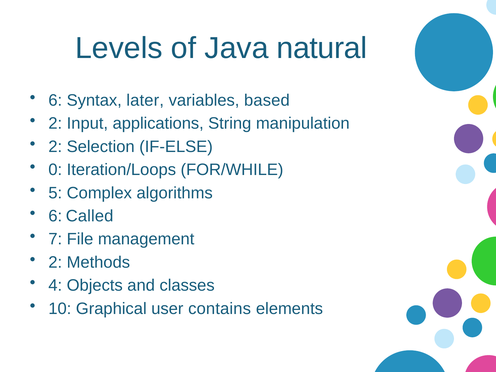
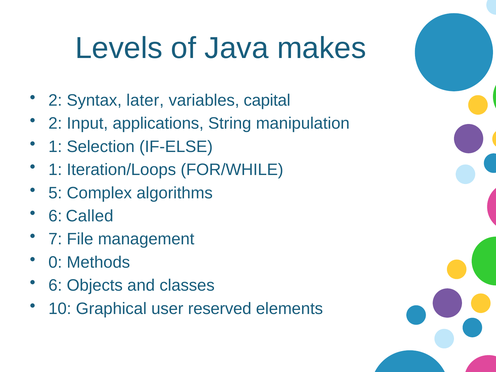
natural: natural -> makes
6 at (55, 100): 6 -> 2
based: based -> capital
2 at (55, 147): 2 -> 1
0 at (55, 170): 0 -> 1
2 at (55, 262): 2 -> 0
4 at (55, 285): 4 -> 6
contains: contains -> reserved
